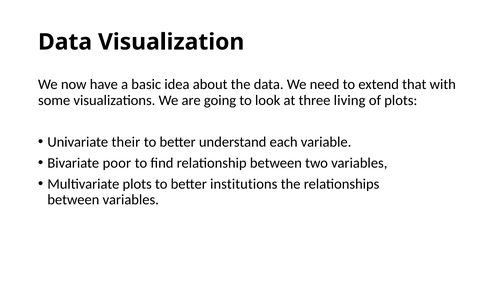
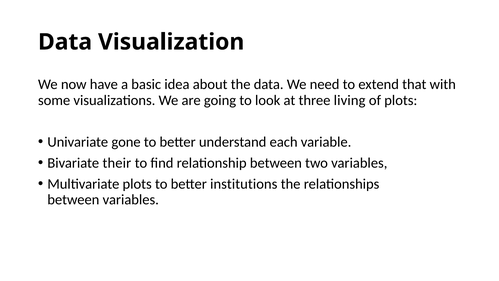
their: their -> gone
poor: poor -> their
